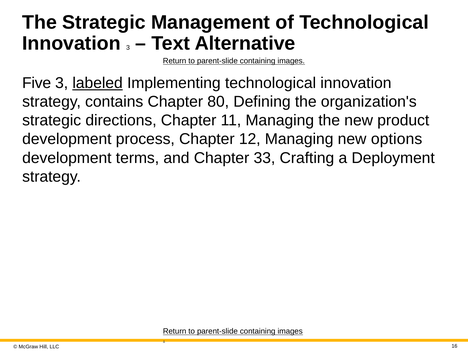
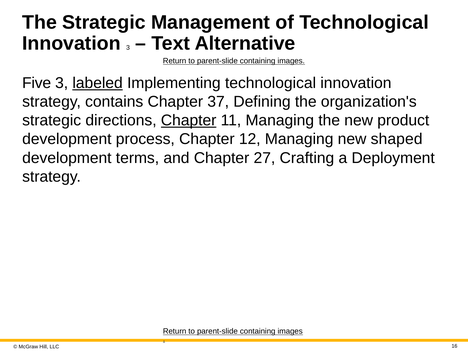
80: 80 -> 37
Chapter at (189, 120) underline: none -> present
options: options -> shaped
33: 33 -> 27
